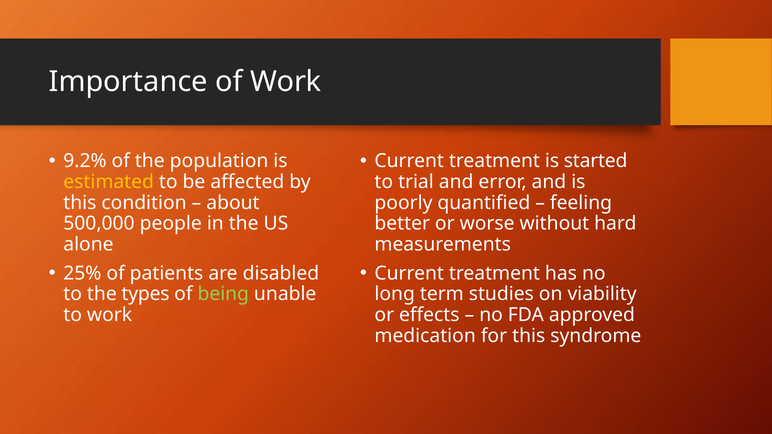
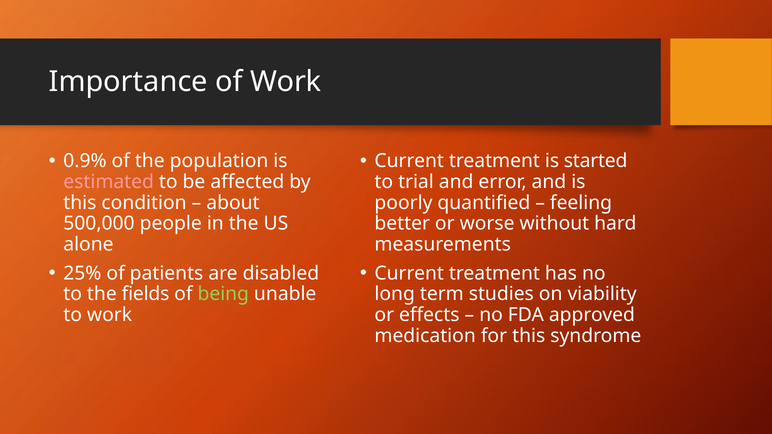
9.2%: 9.2% -> 0.9%
estimated colour: yellow -> pink
types: types -> fields
